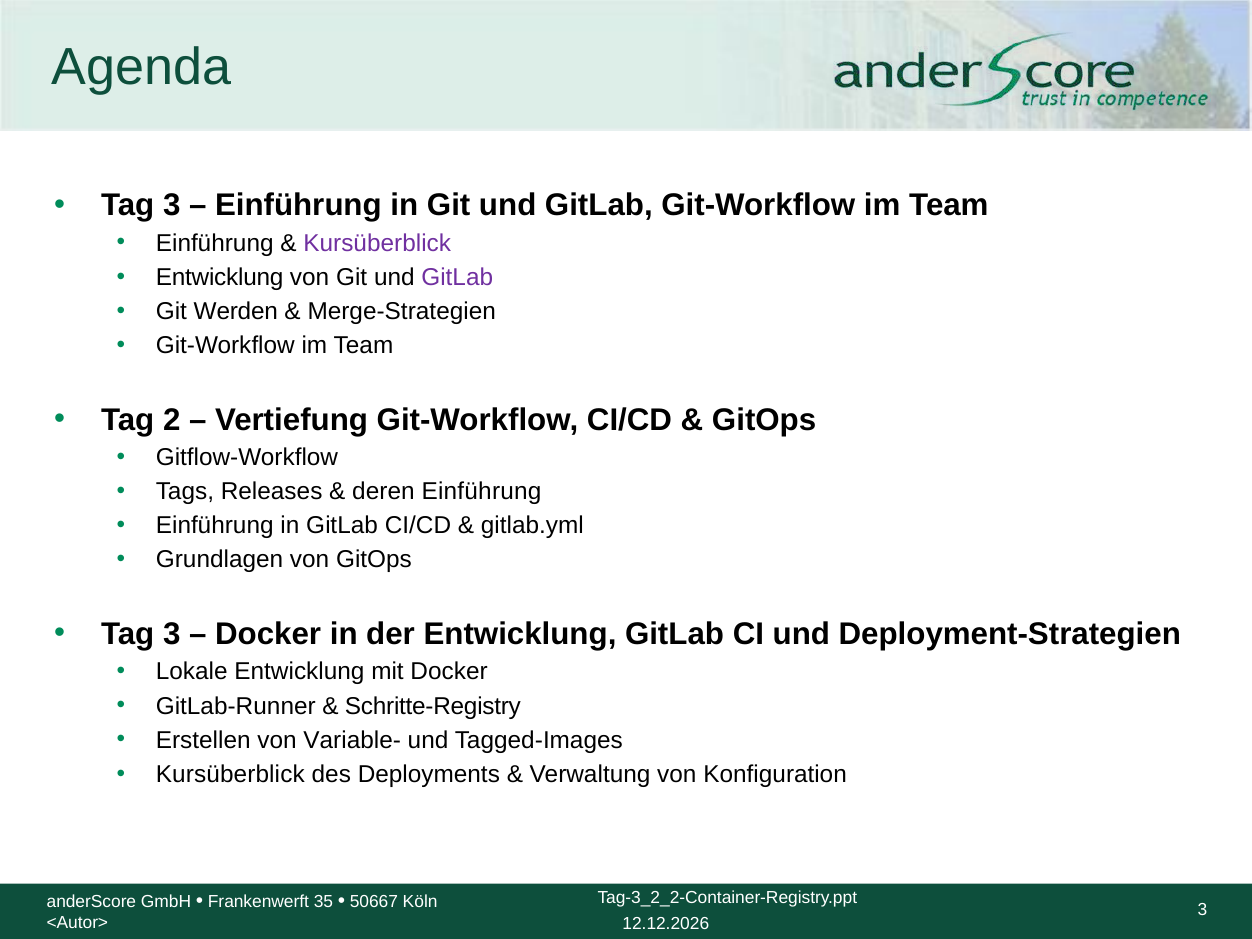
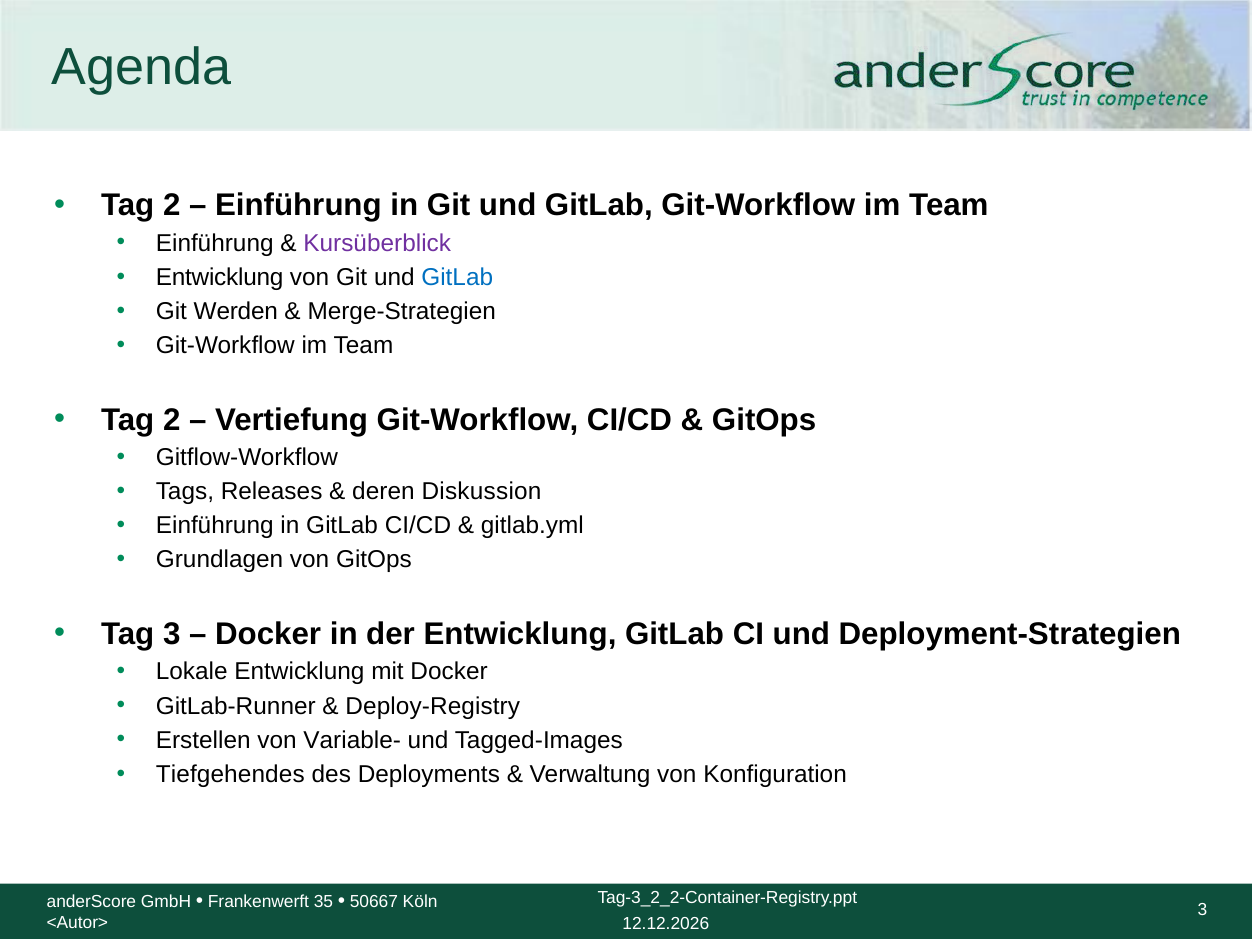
3 at (172, 205): 3 -> 2
GitLab at (457, 277) colour: purple -> blue
deren Einführung: Einführung -> Diskussion
Schritte-Registry: Schritte-Registry -> Deploy-Registry
Kursüberblick at (230, 774): Kursüberblick -> Tiefgehendes
